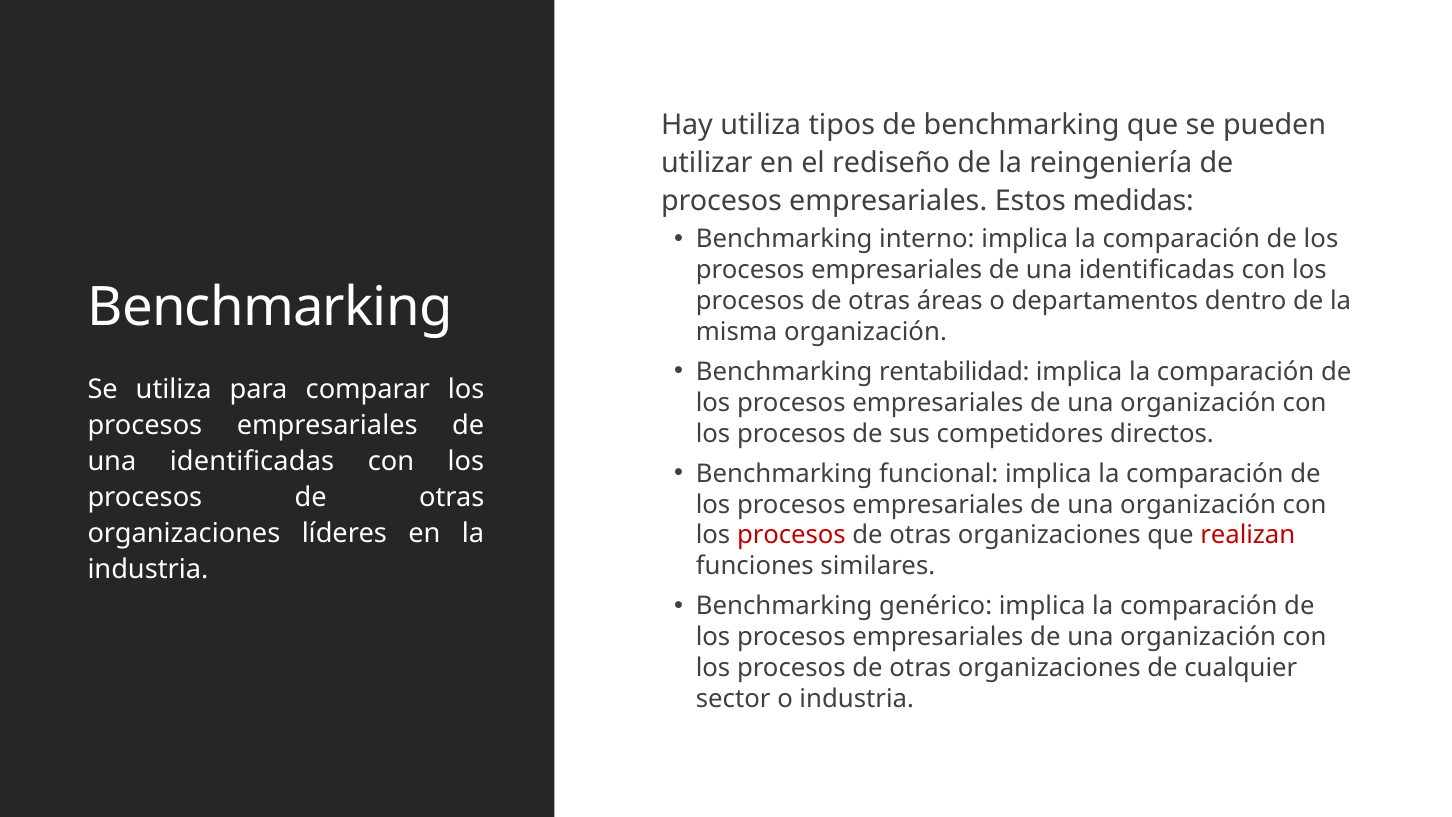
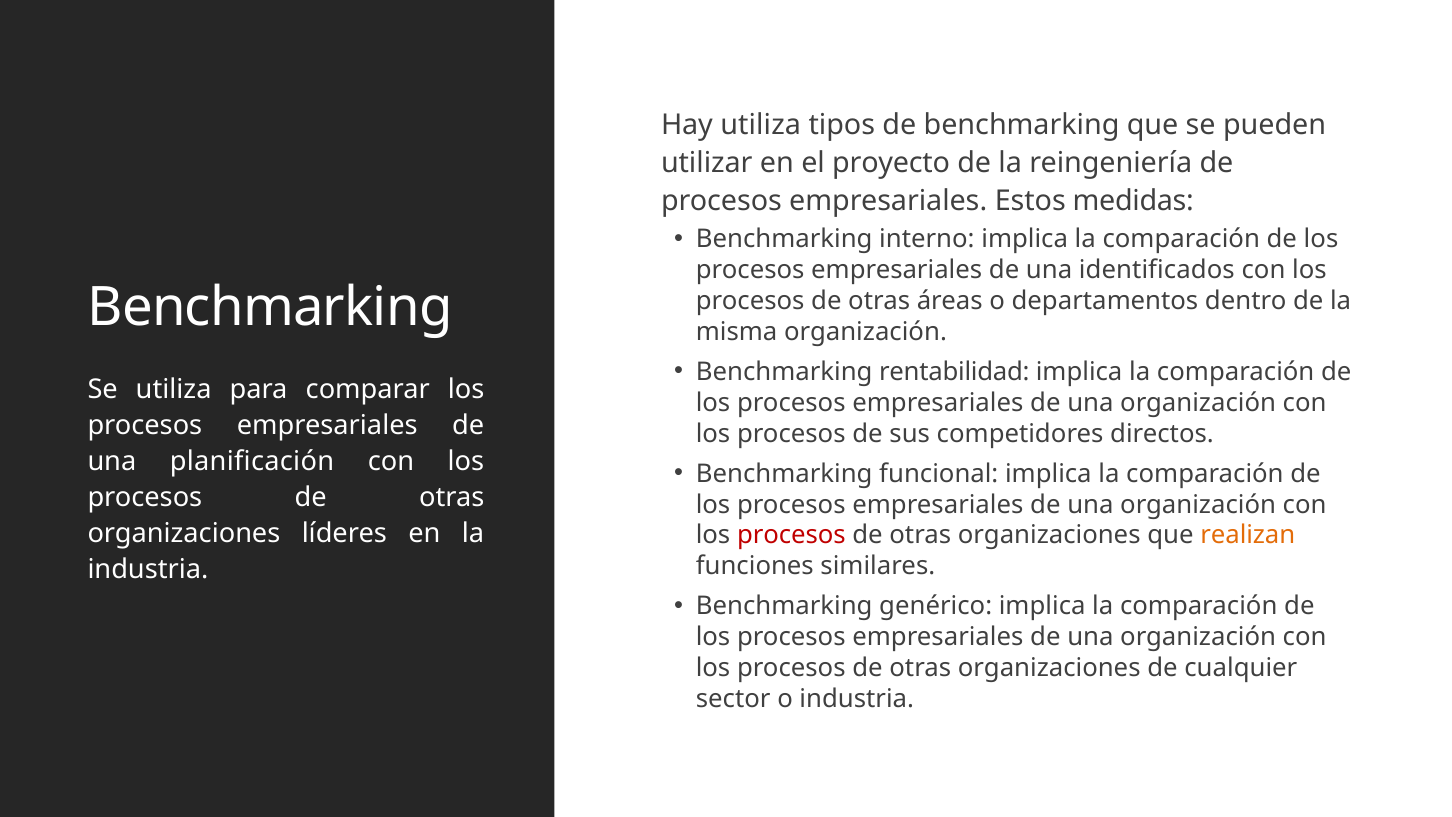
rediseño: rediseño -> proyecto
identificadas at (1157, 270): identificadas -> identificados
identificadas at (252, 461): identificadas -> planificación
realizan colour: red -> orange
